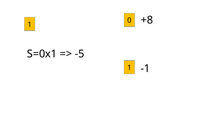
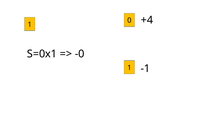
+8: +8 -> +4
-5: -5 -> -0
